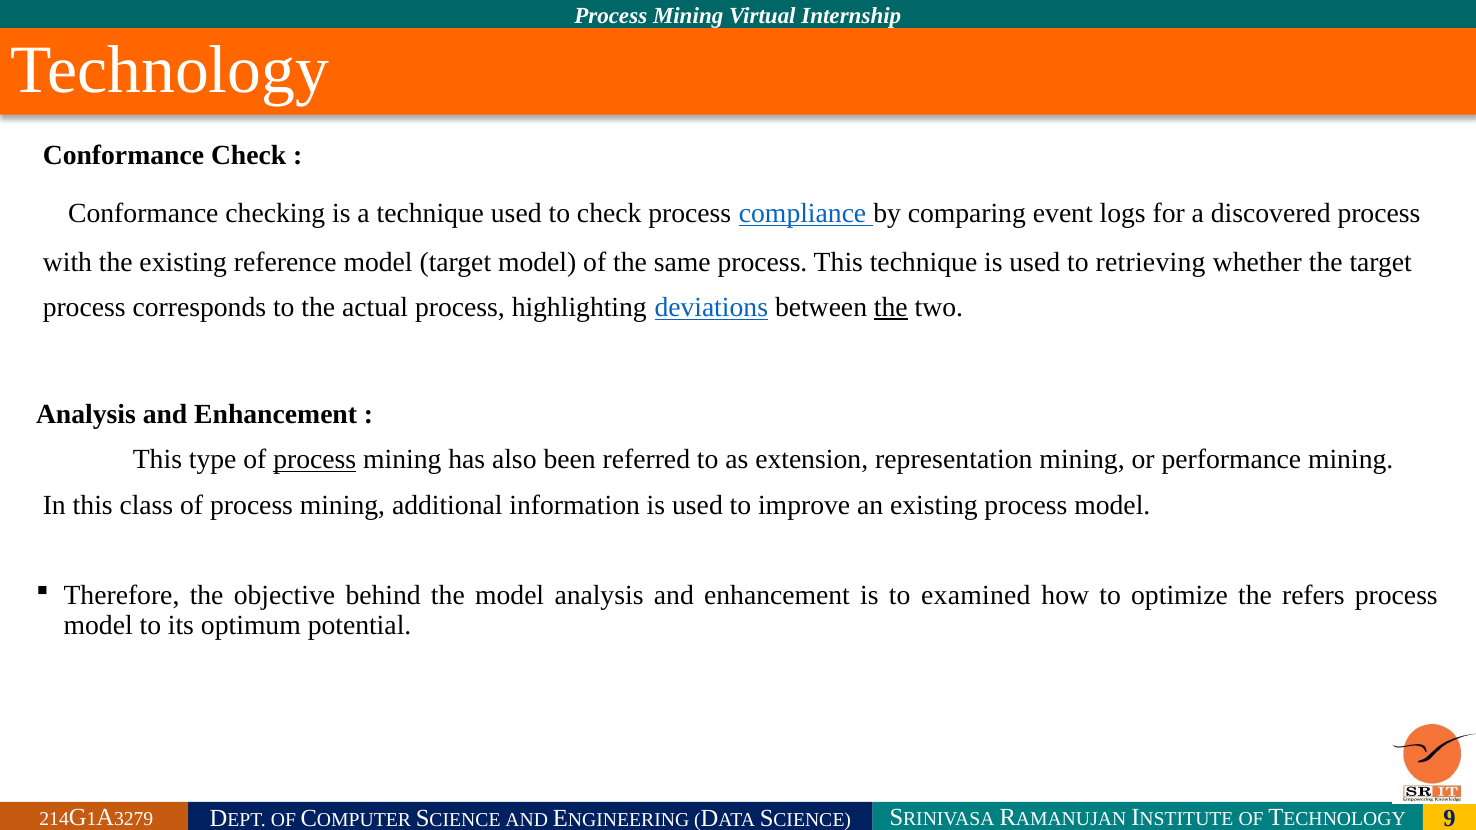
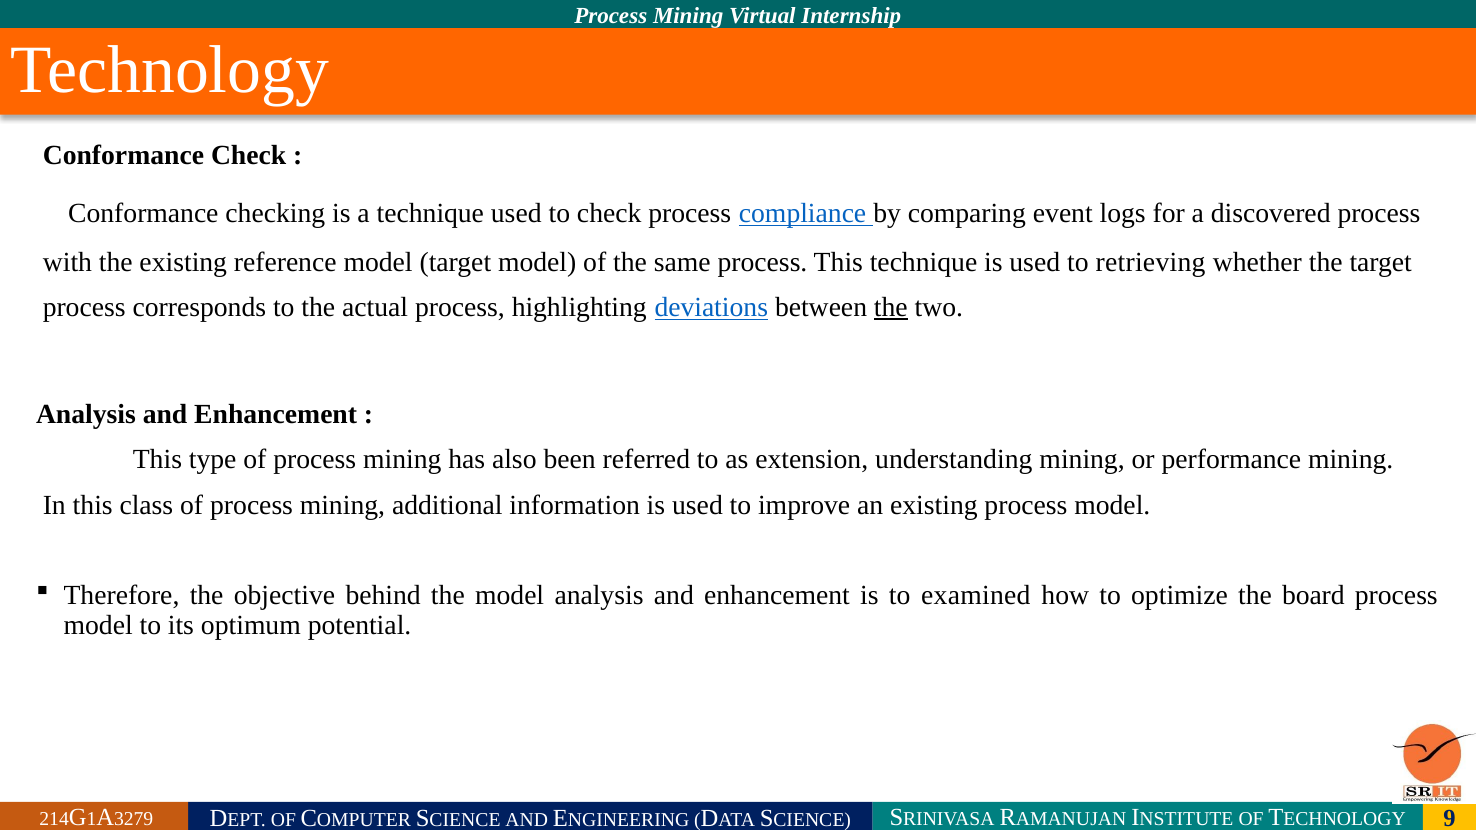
process at (315, 460) underline: present -> none
representation: representation -> understanding
refers: refers -> board
